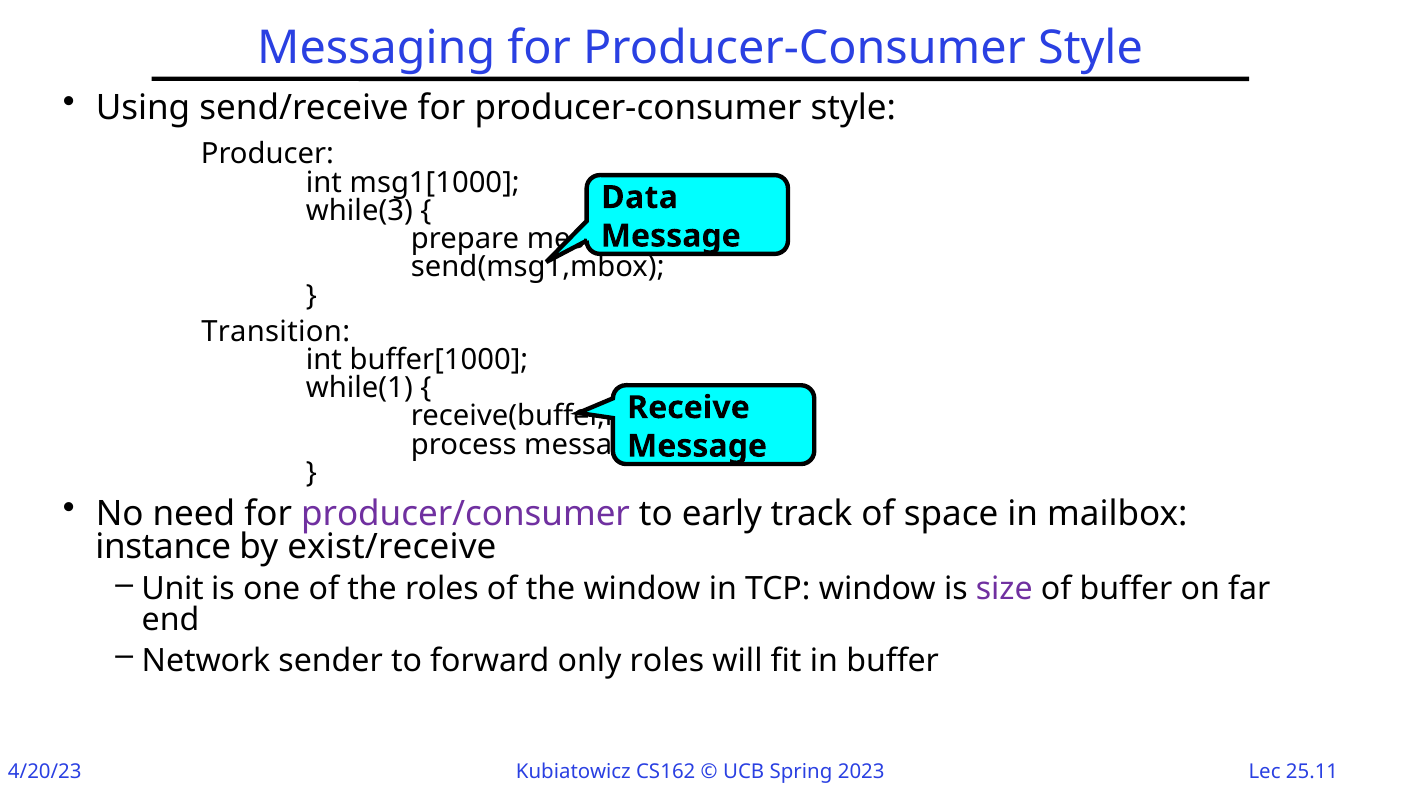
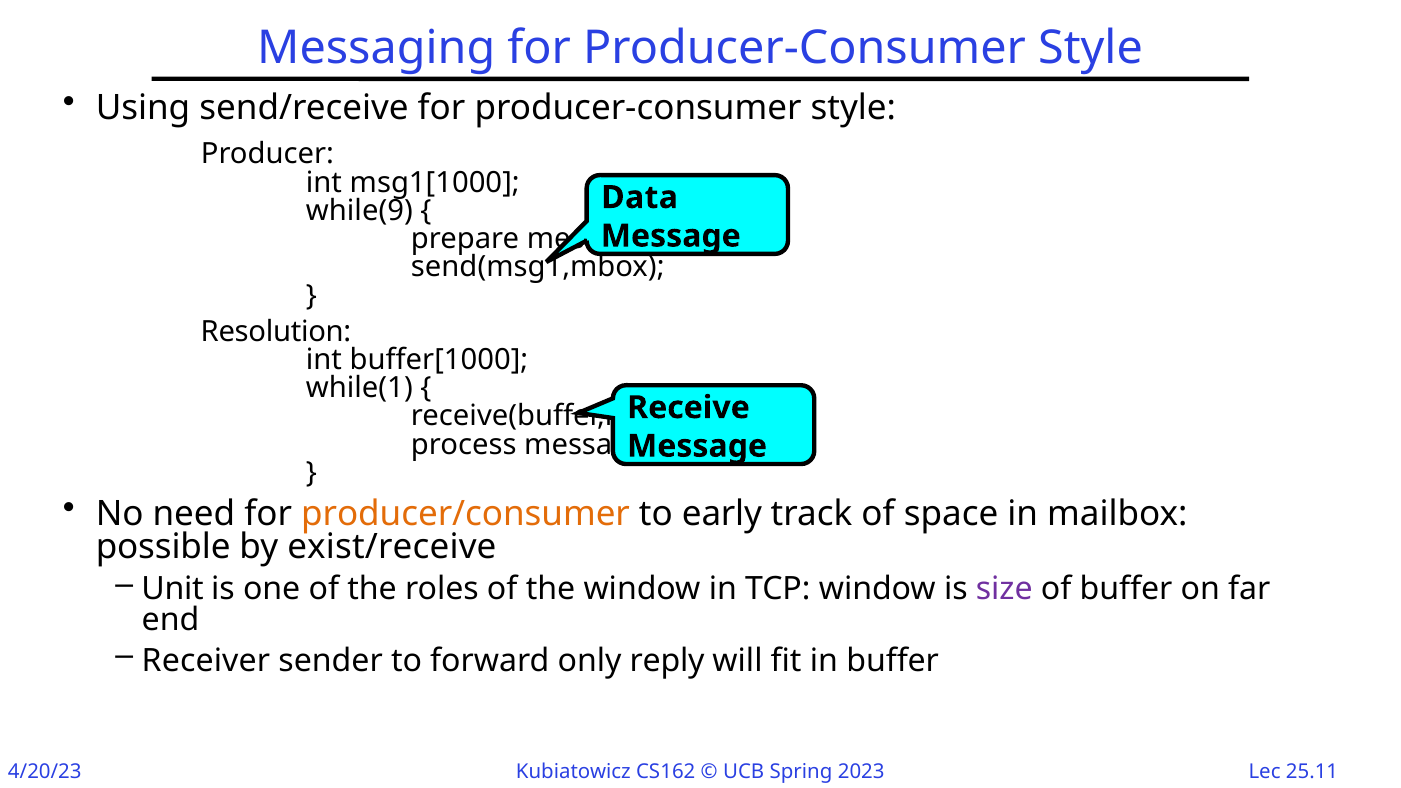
while(3: while(3 -> while(9
Transition: Transition -> Resolution
producer/consumer colour: purple -> orange
instance: instance -> possible
Network: Network -> Receiver
only roles: roles -> reply
